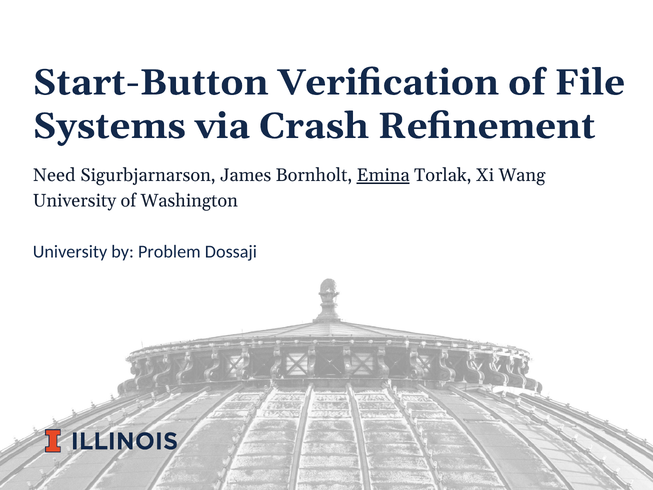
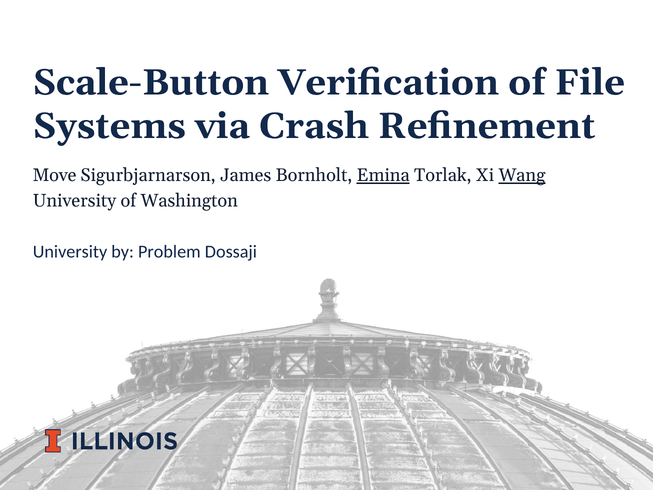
Start-Button: Start-Button -> Scale-Button
Need: Need -> Move
Wang underline: none -> present
